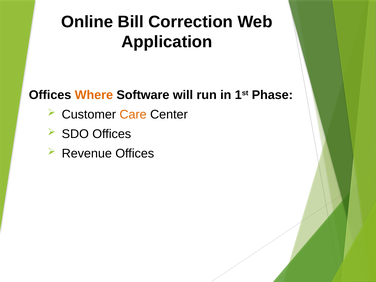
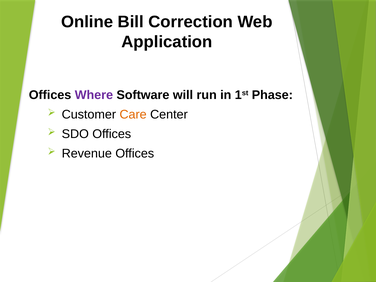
Where colour: orange -> purple
